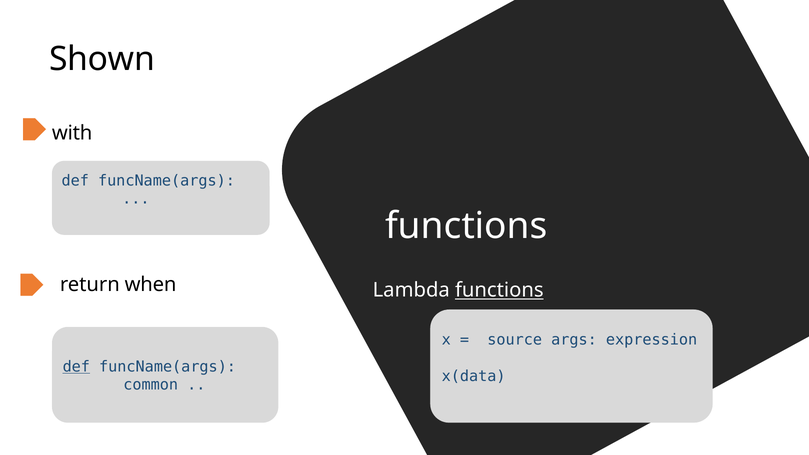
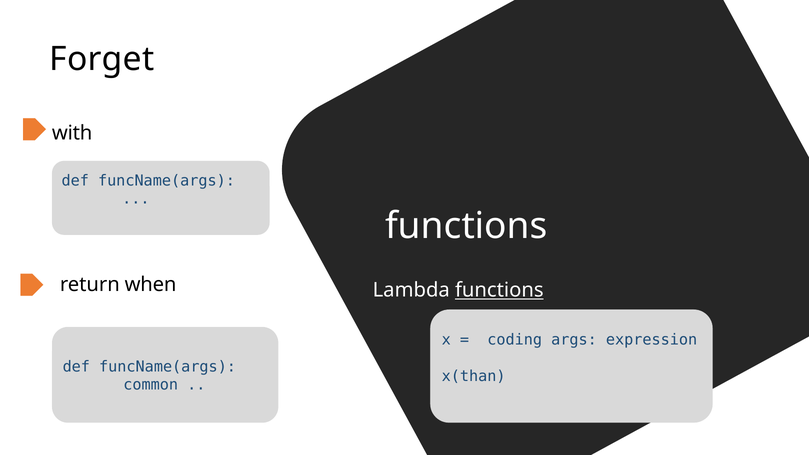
Shown: Shown -> Forget
source: source -> coding
def at (76, 367) underline: present -> none
x(data: x(data -> x(than
